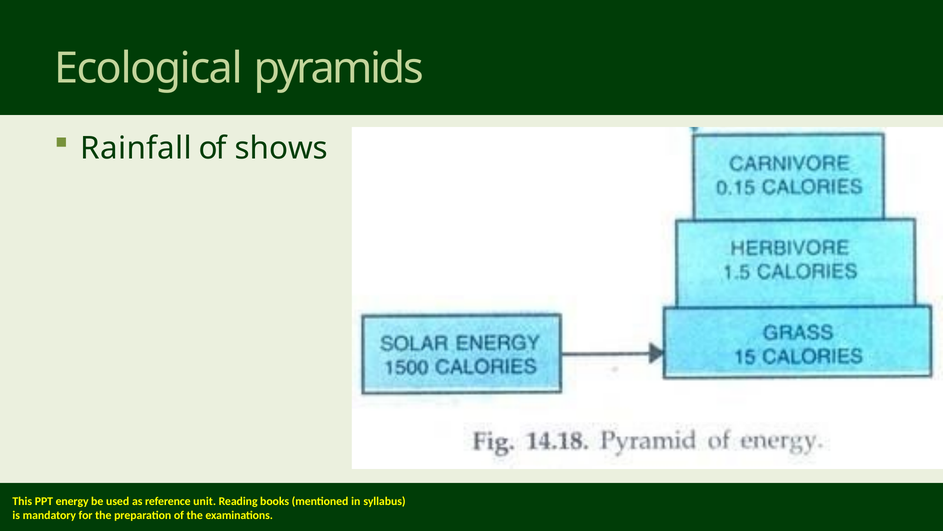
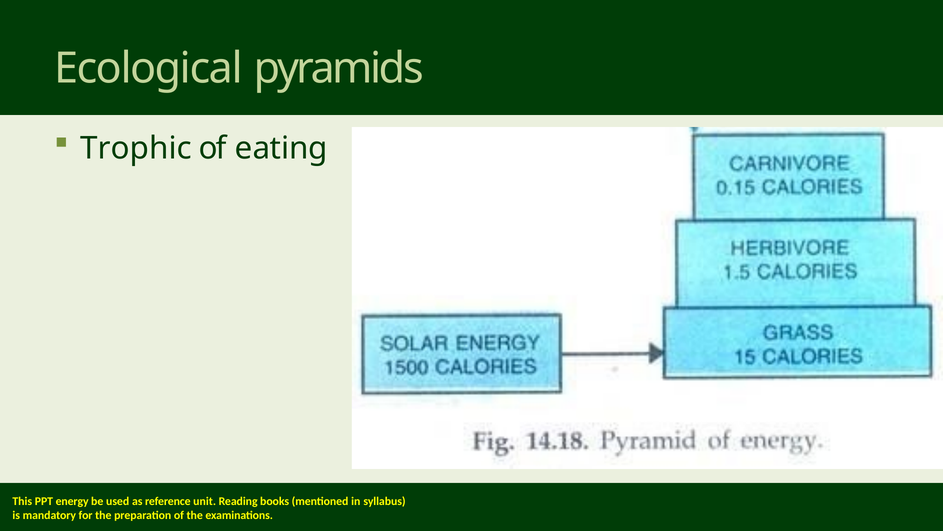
Rainfall: Rainfall -> Trophic
shows: shows -> eating
